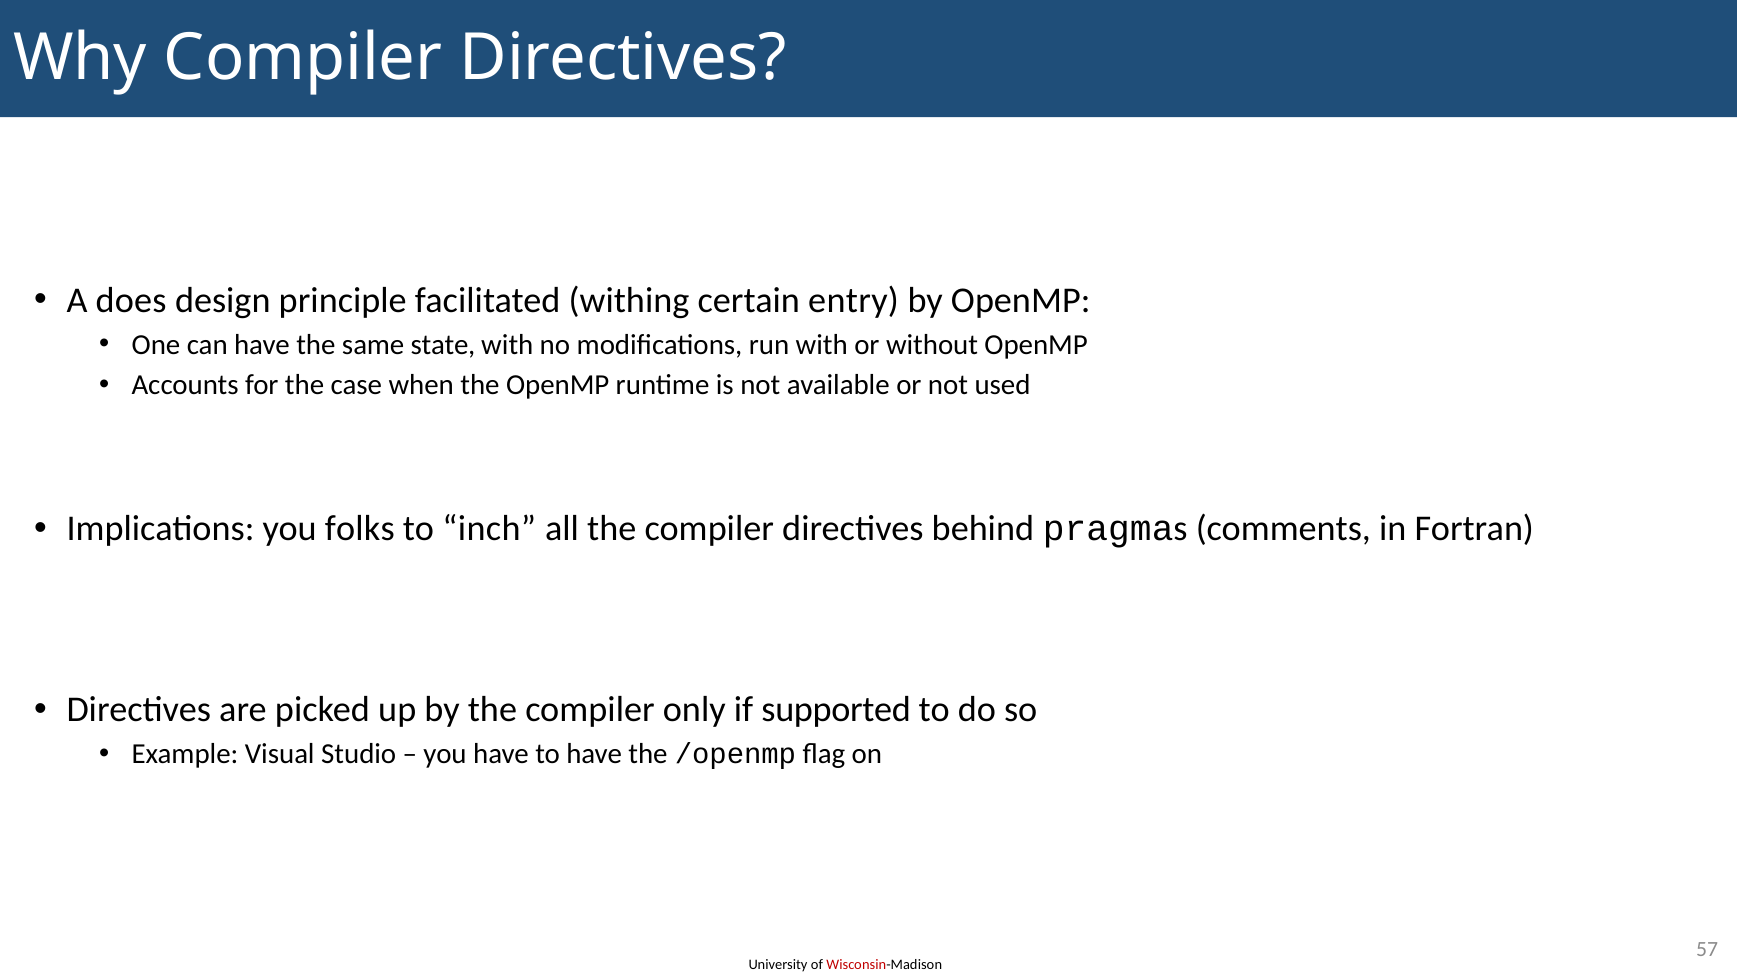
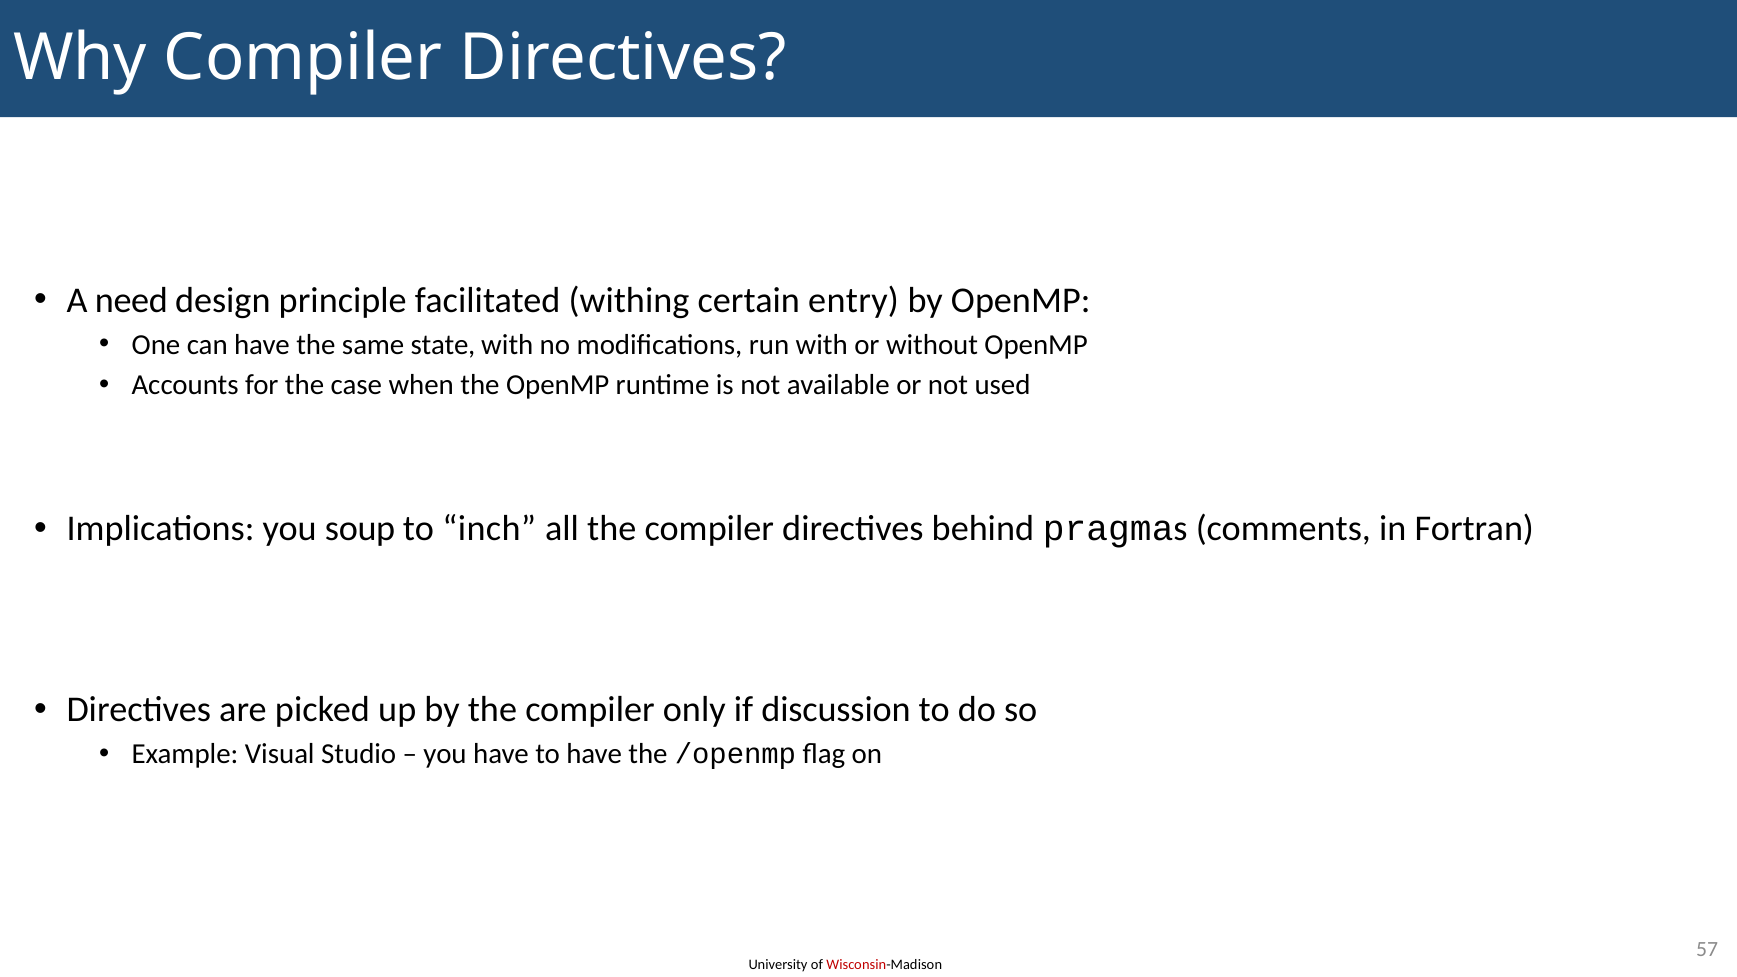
does: does -> need
folks: folks -> soup
supported: supported -> discussion
